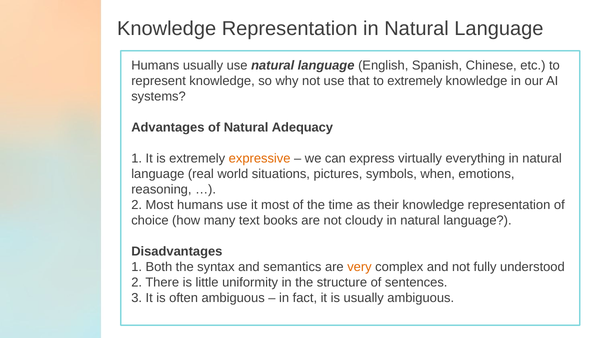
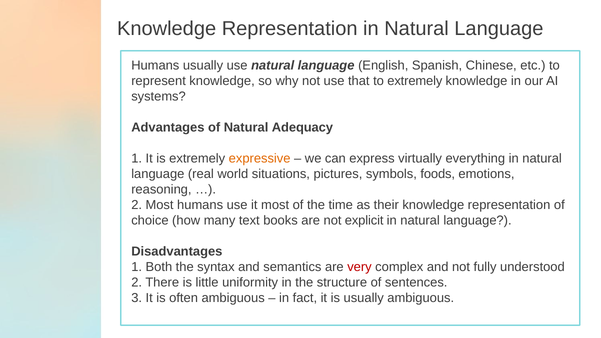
when: when -> foods
cloudy: cloudy -> explicit
very colour: orange -> red
